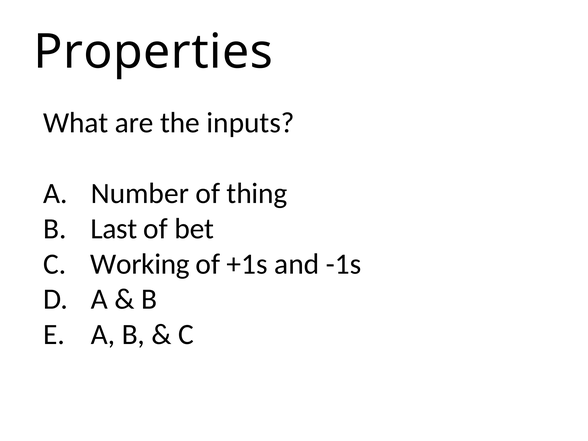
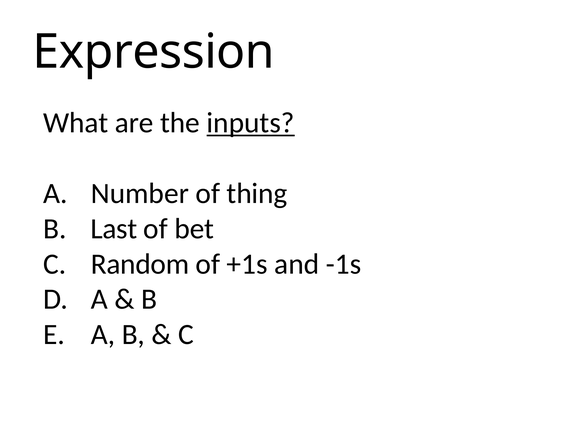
Properties: Properties -> Expression
inputs underline: none -> present
Working: Working -> Random
